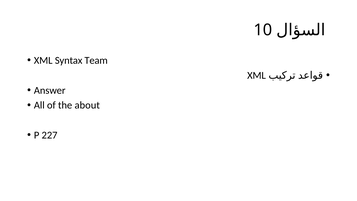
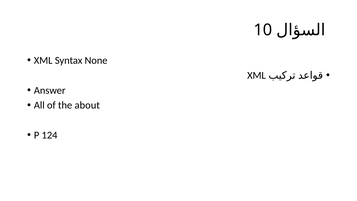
Team: Team -> None
227: 227 -> 124
